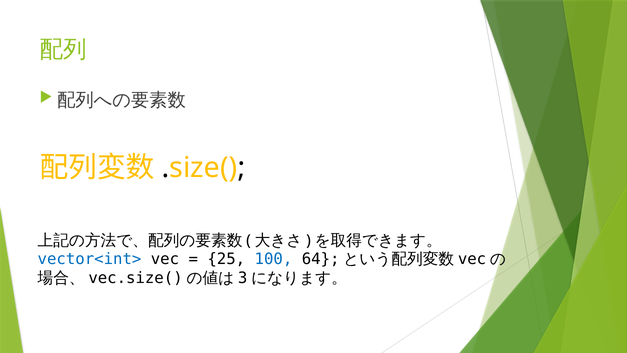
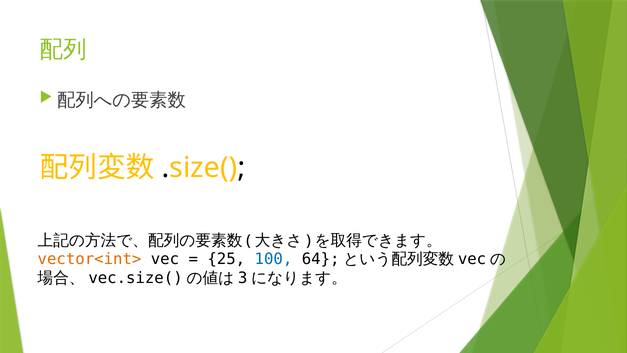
vector<int> colour: blue -> orange
